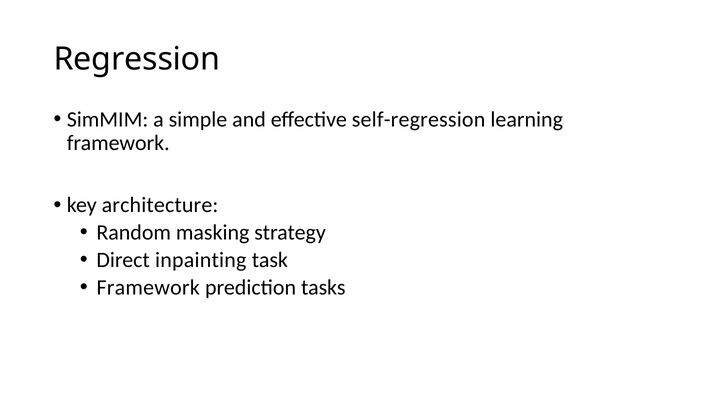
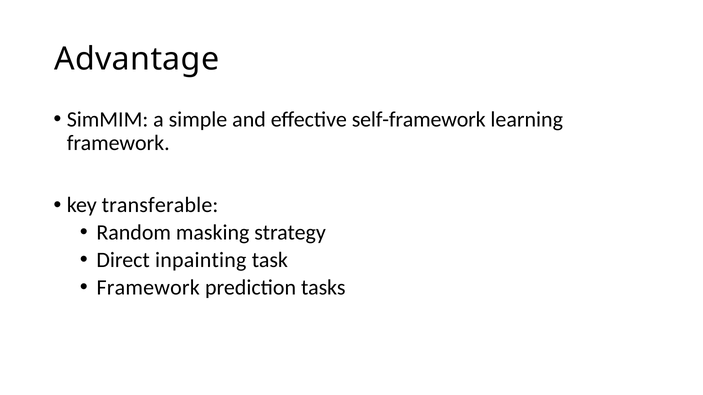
Regression: Regression -> Advantage
self-regression: self-regression -> self-framework
architecture: architecture -> transferable
